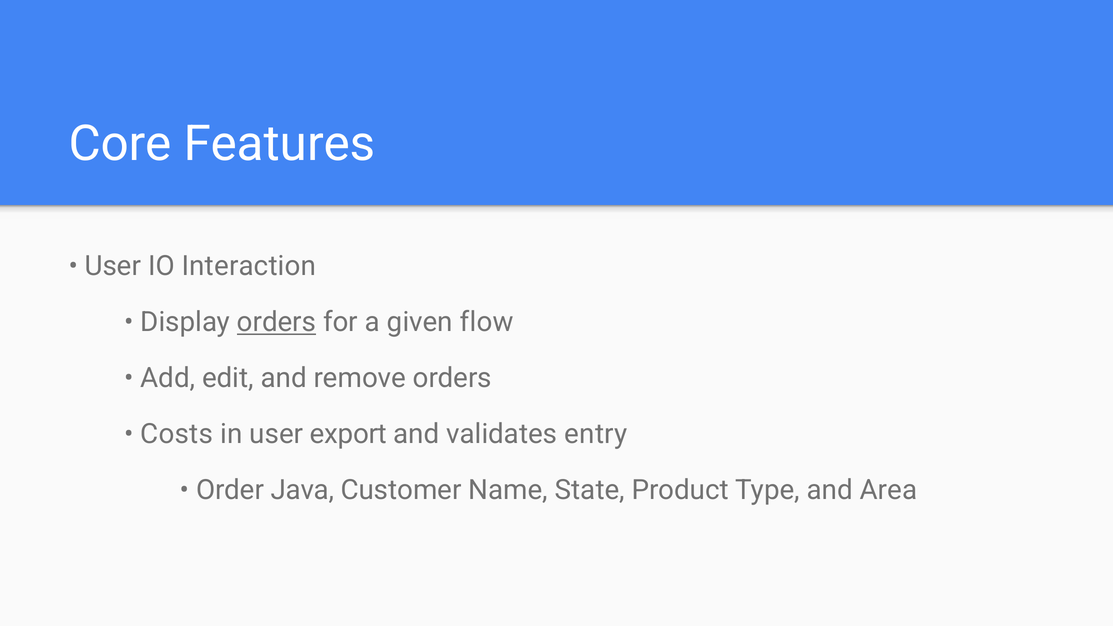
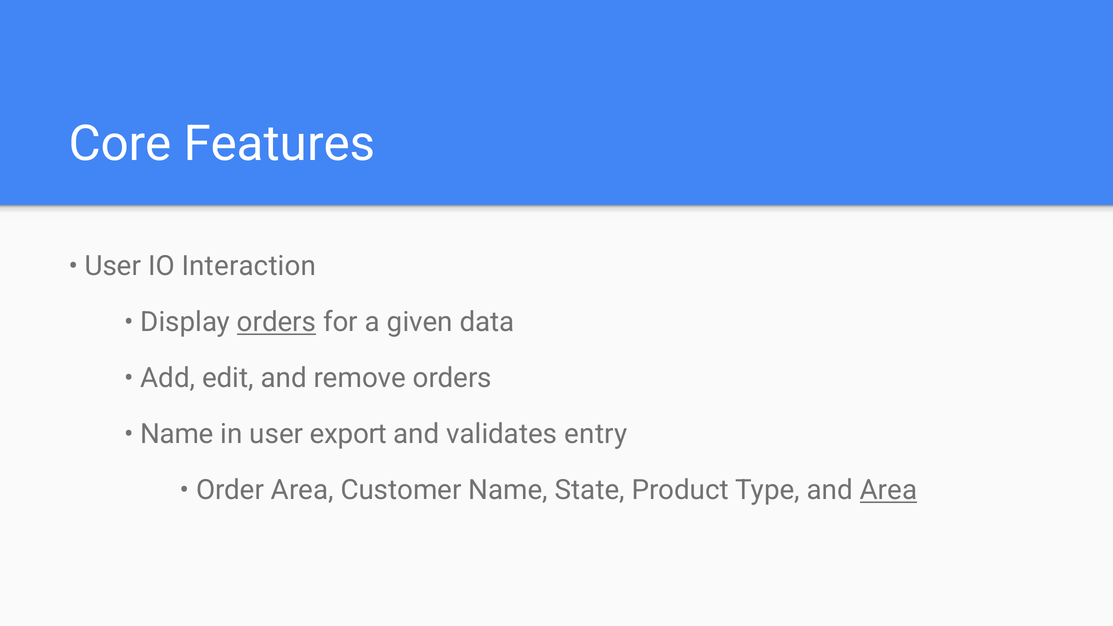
flow: flow -> data
Costs at (177, 434): Costs -> Name
Order Java: Java -> Area
Area at (888, 490) underline: none -> present
